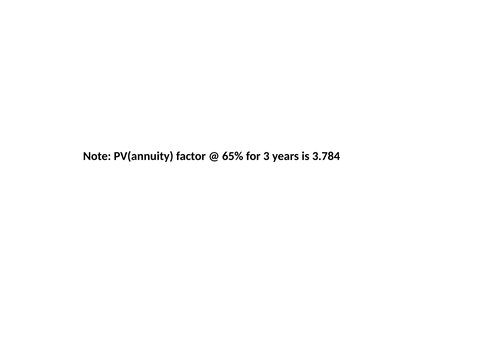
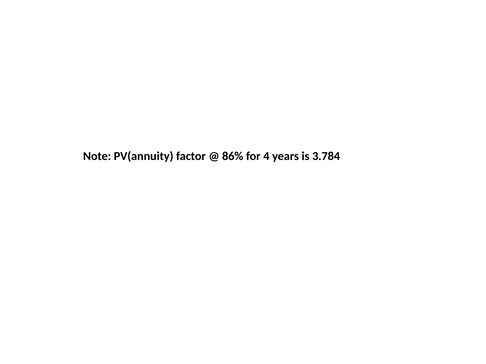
65%: 65% -> 86%
3: 3 -> 4
